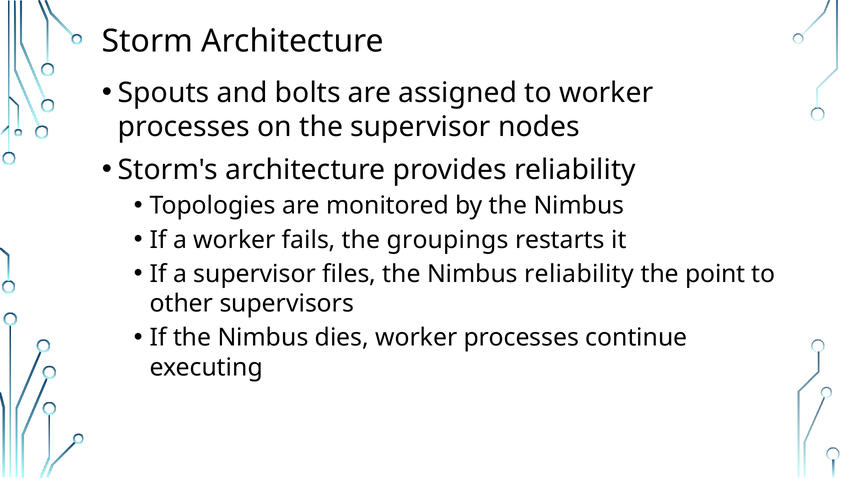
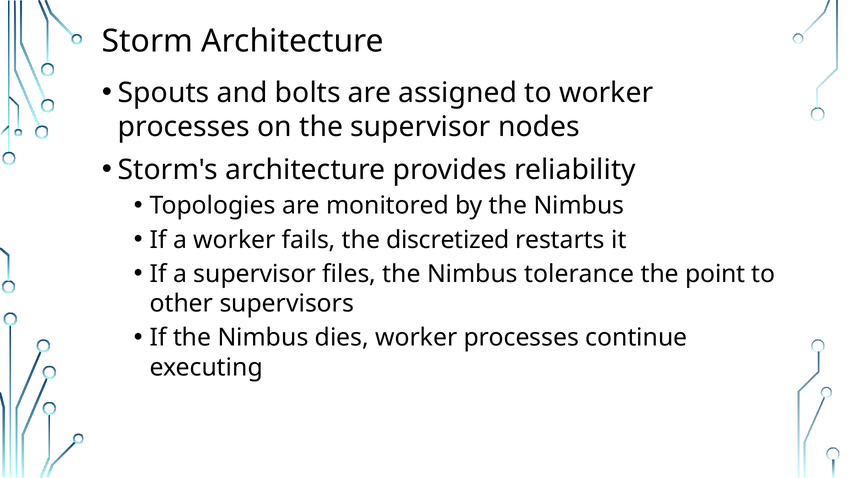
groupings: groupings -> discretized
Nimbus reliability: reliability -> tolerance
